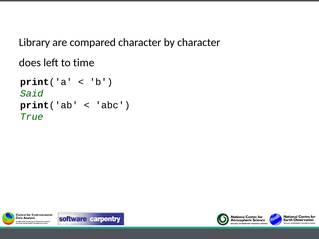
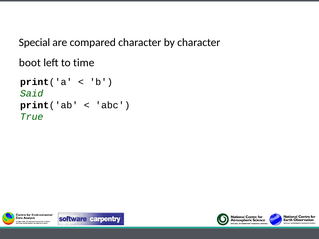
Library: Library -> Special
does: does -> boot
